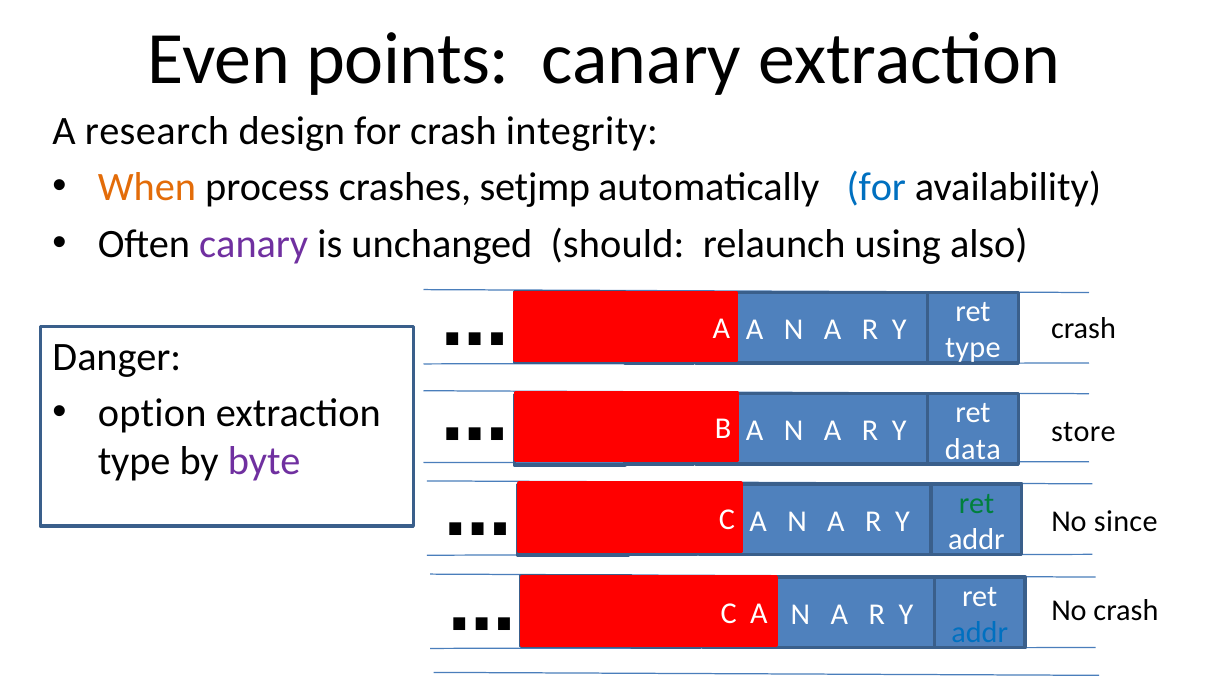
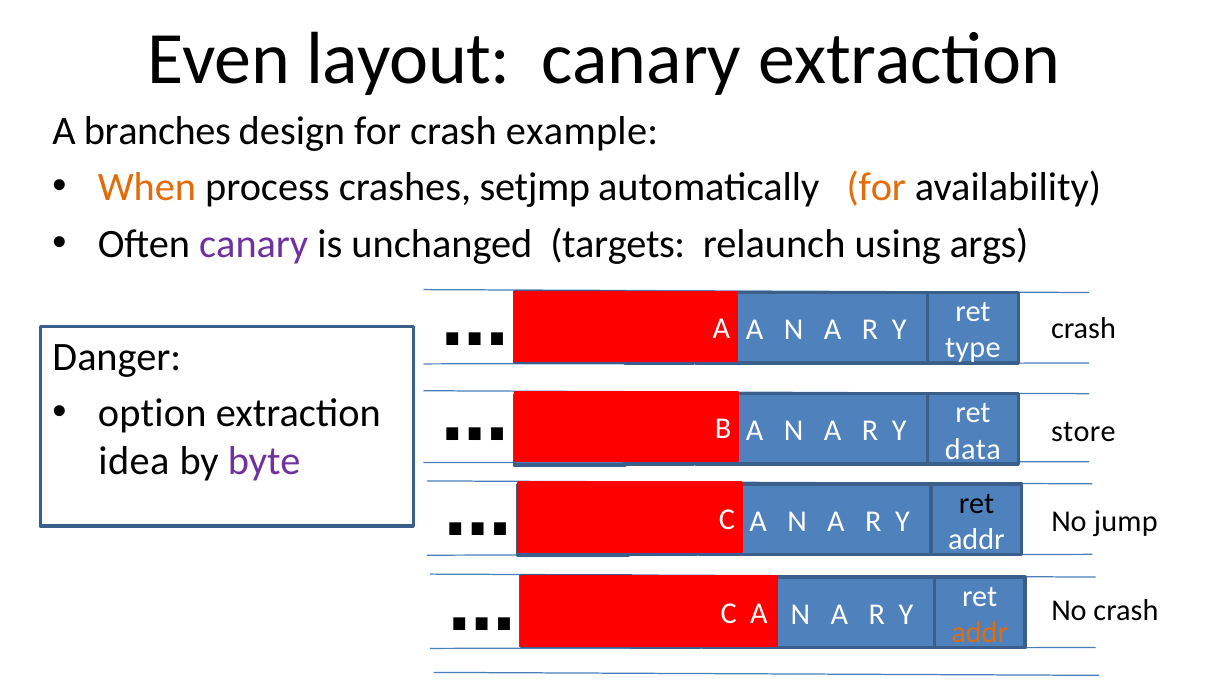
points: points -> layout
research: research -> branches
integrity: integrity -> example
for at (876, 188) colour: blue -> orange
should: should -> targets
also: also -> args
type at (134, 462): type -> idea
ret at (976, 504) colour: green -> black
since: since -> jump
addr at (980, 633) colour: blue -> orange
